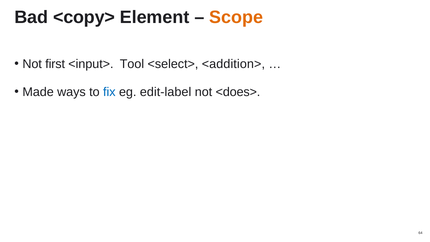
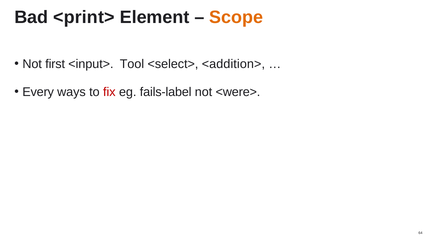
<copy>: <copy> -> <print>
Made: Made -> Every
fix colour: blue -> red
edit-label: edit-label -> fails-label
<does>: <does> -> <were>
